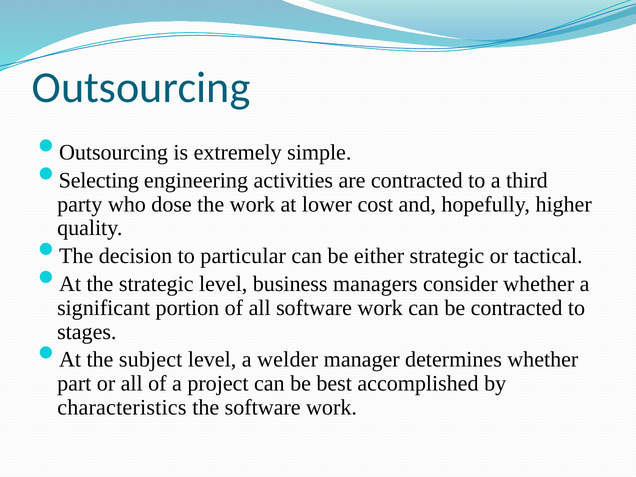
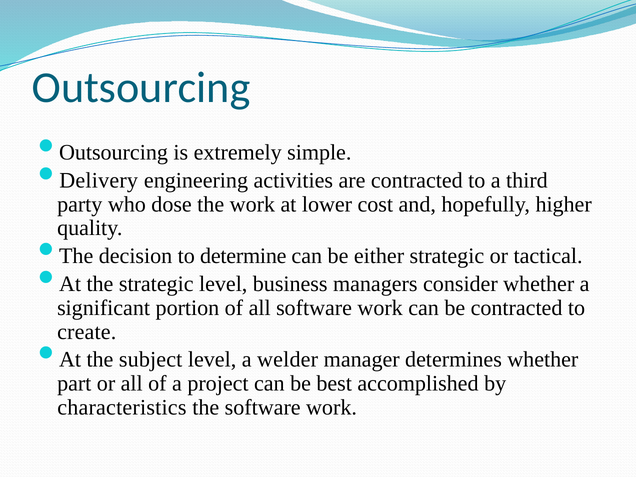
Selecting: Selecting -> Delivery
particular: particular -> determine
stages: stages -> create
